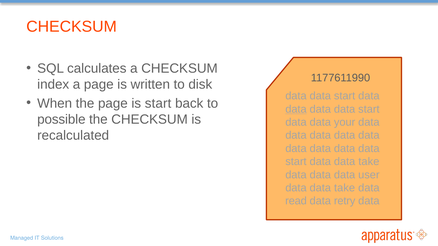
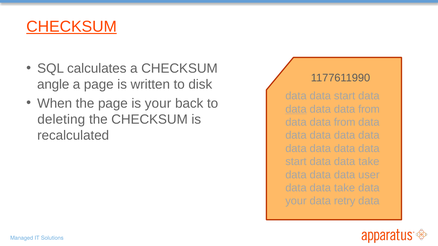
CHECKSUM at (72, 27) underline: none -> present
index: index -> angle
is start: start -> your
start at (369, 109): start -> from
possible: possible -> deleting
your at (345, 122): your -> from
read at (296, 201): read -> your
